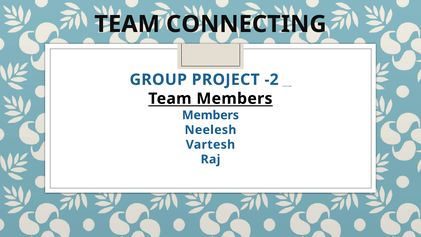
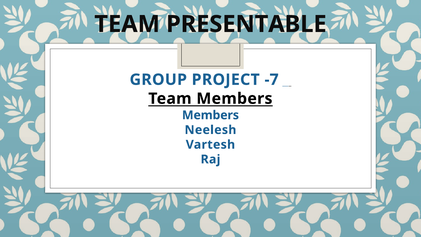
CONNECTING: CONNECTING -> PRESENTABLE
-2: -2 -> -7
